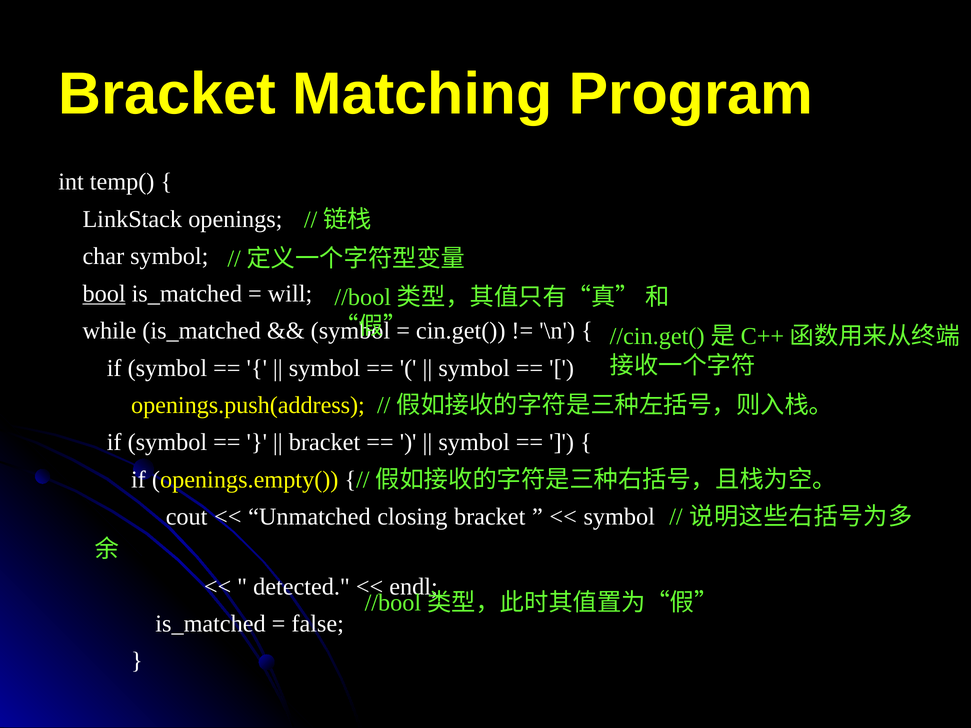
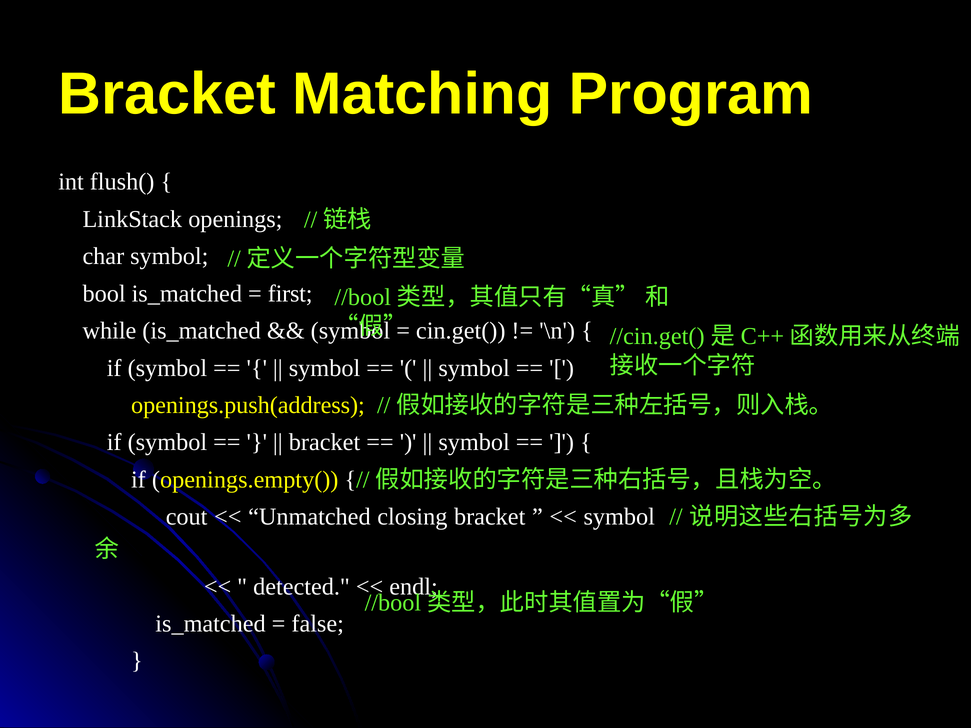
temp(: temp( -> flush(
bool underline: present -> none
will: will -> first
